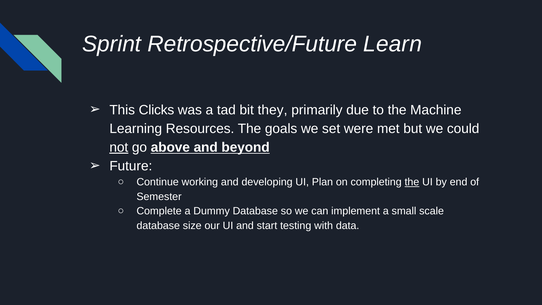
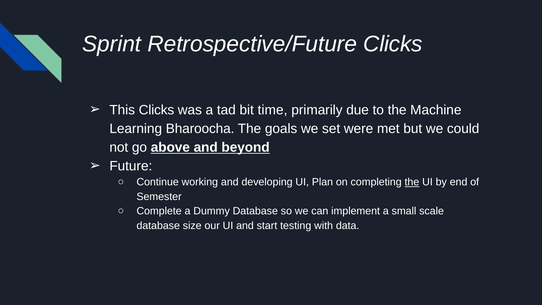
Retrospective/Future Learn: Learn -> Clicks
they: they -> time
Resources: Resources -> Bharoocha
not underline: present -> none
